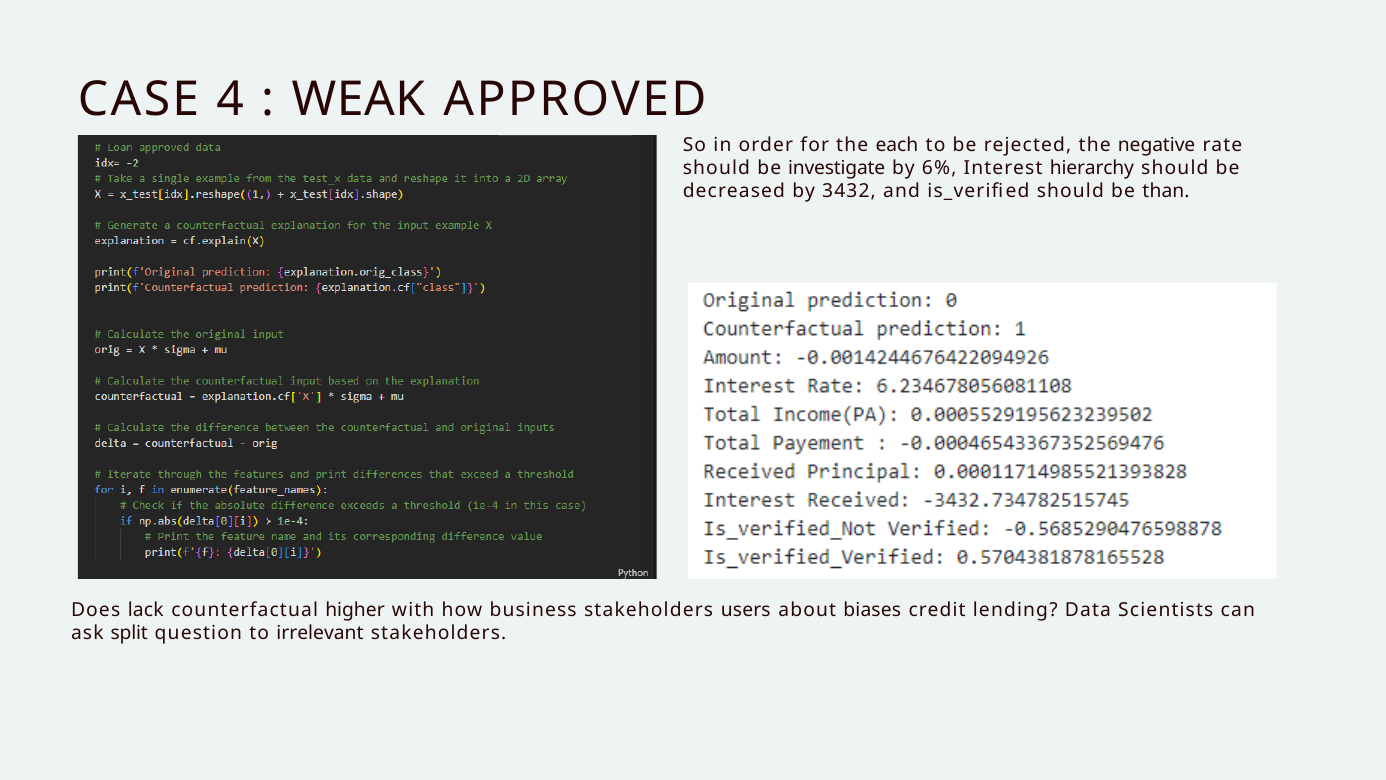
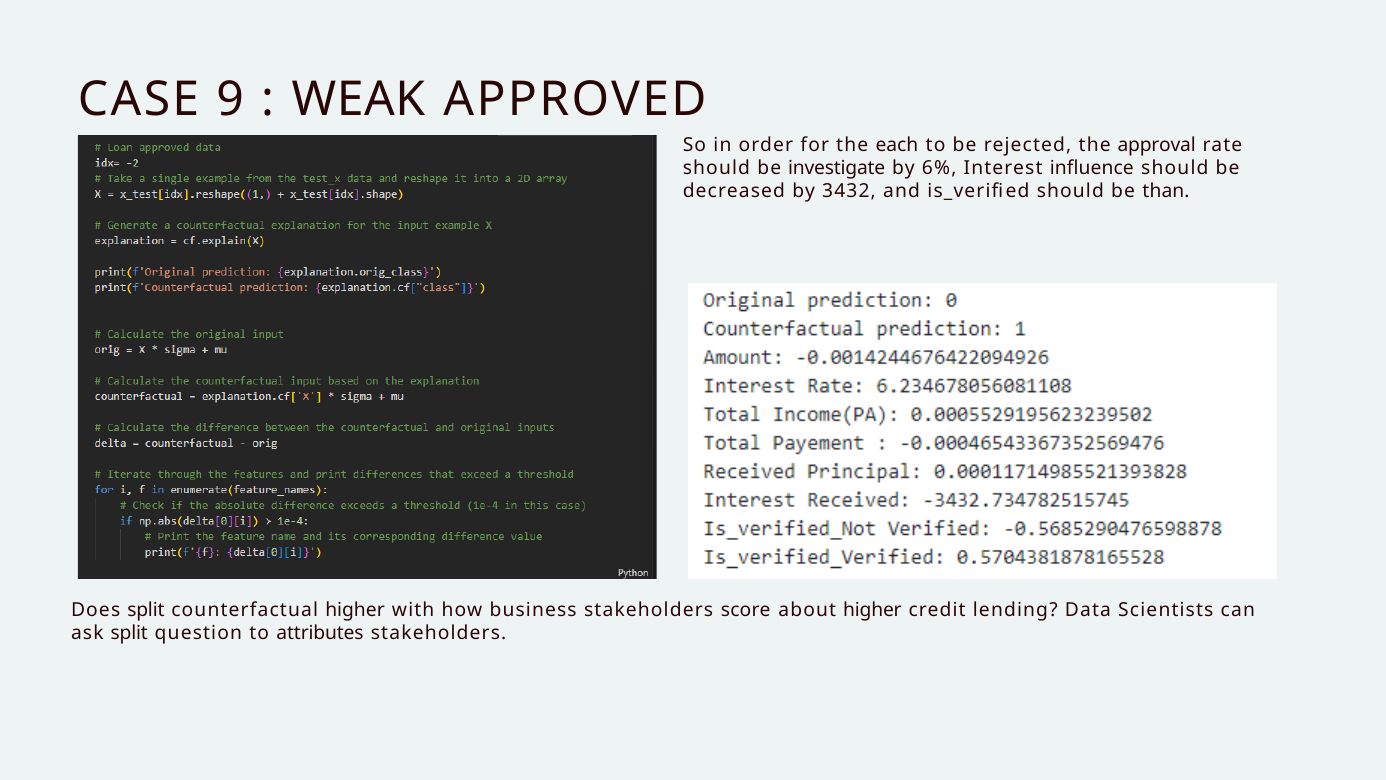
4: 4 -> 9
negative: negative -> approval
hierarchy: hierarchy -> influence
Does lack: lack -> split
users: users -> score
about biases: biases -> higher
irrelevant: irrelevant -> attributes
